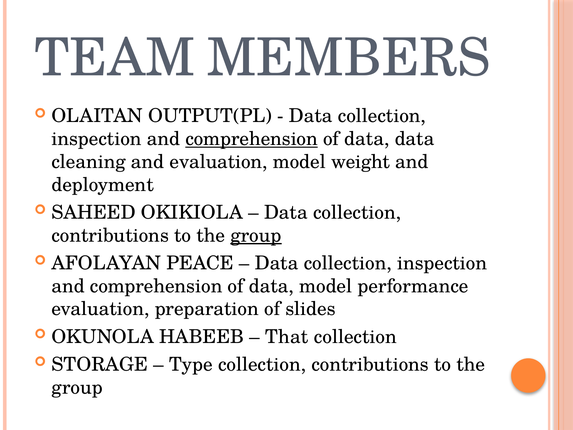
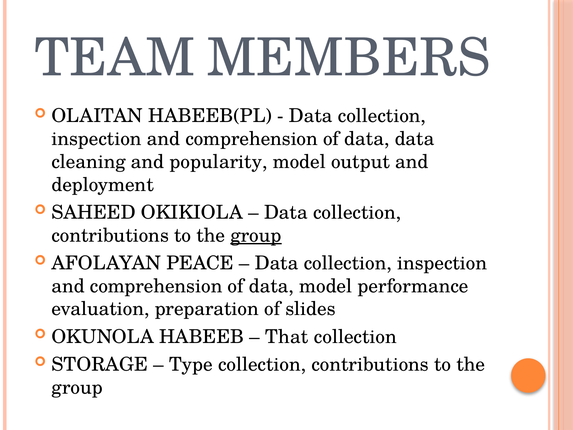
OUTPUT(PL: OUTPUT(PL -> HABEEB(PL
comprehension at (252, 139) underline: present -> none
and evaluation: evaluation -> popularity
weight: weight -> output
